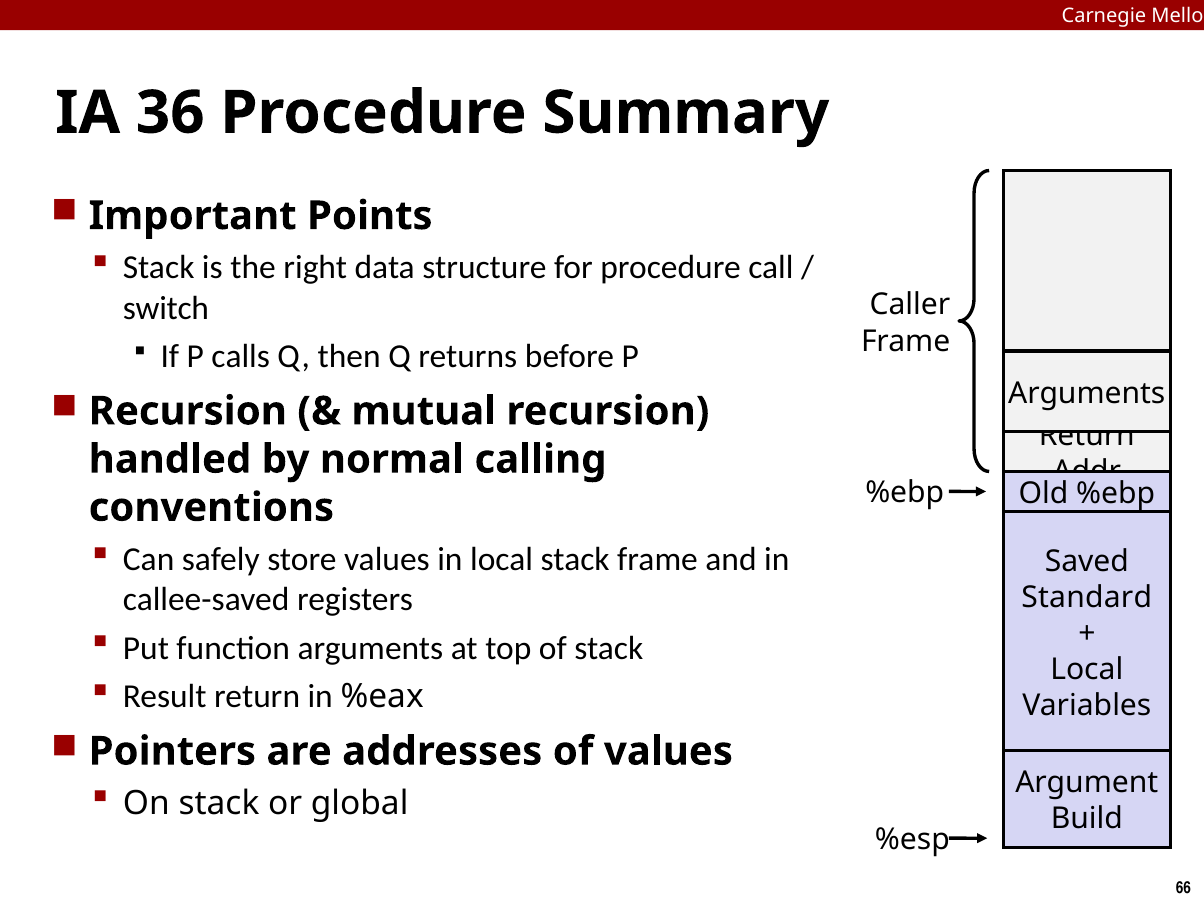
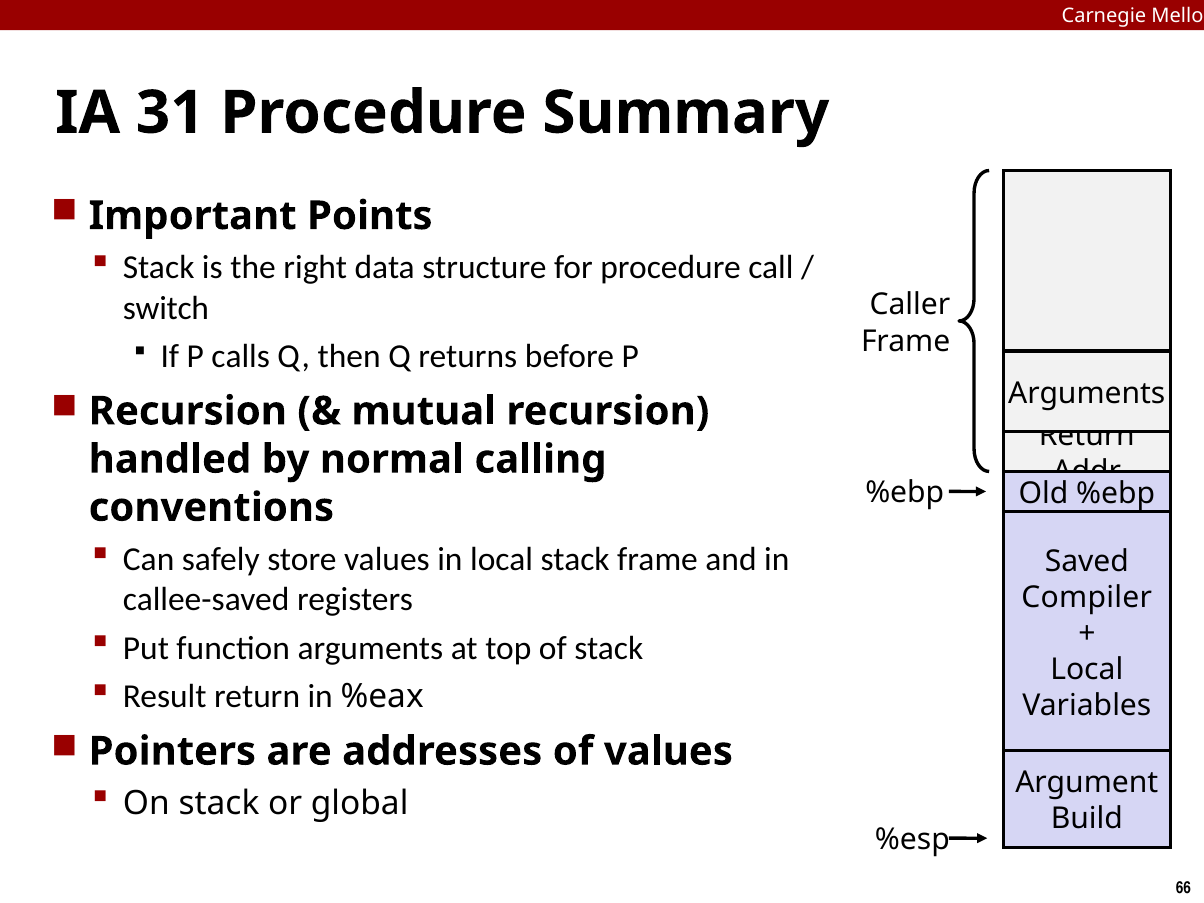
36: 36 -> 31
Standard: Standard -> Compiler
